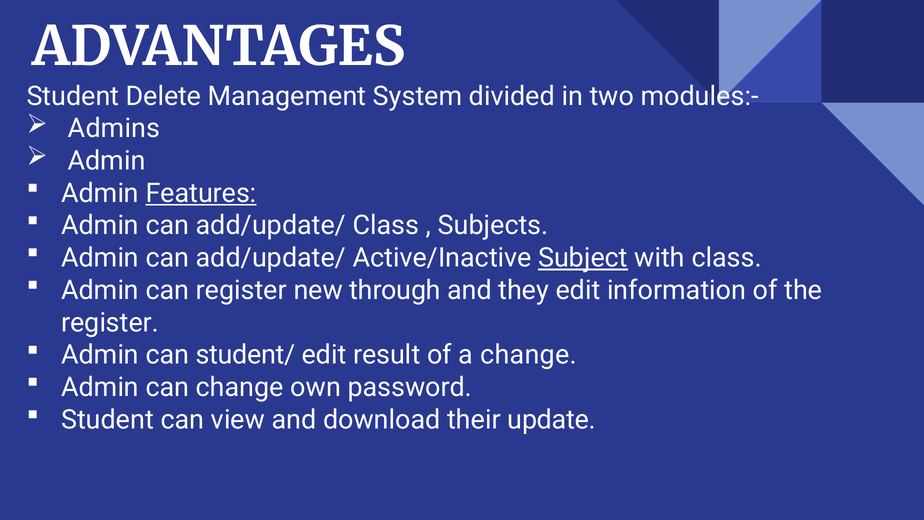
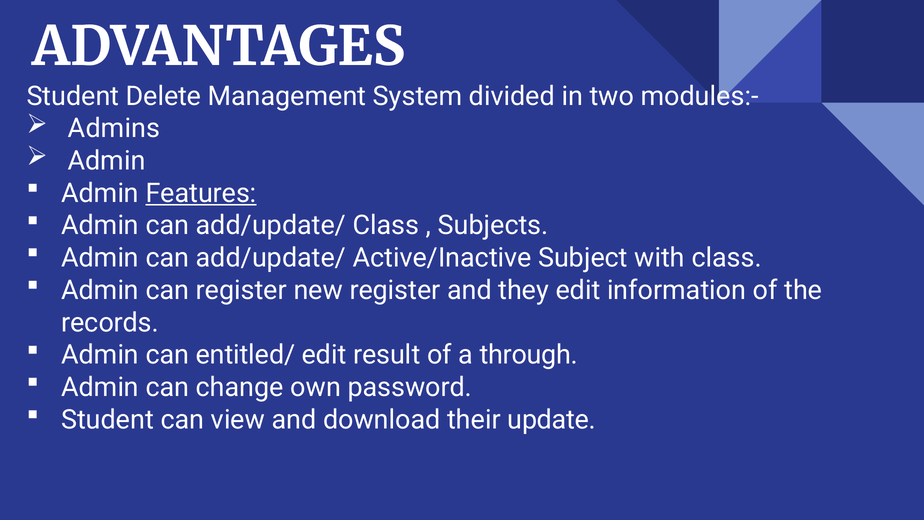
Subject underline: present -> none
new through: through -> register
register at (110, 323): register -> records
student/: student/ -> entitled/
a change: change -> through
